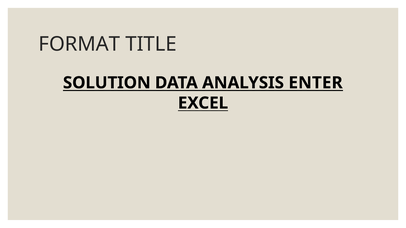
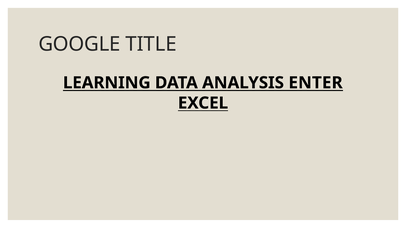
FORMAT: FORMAT -> GOOGLE
SOLUTION: SOLUTION -> LEARNING
